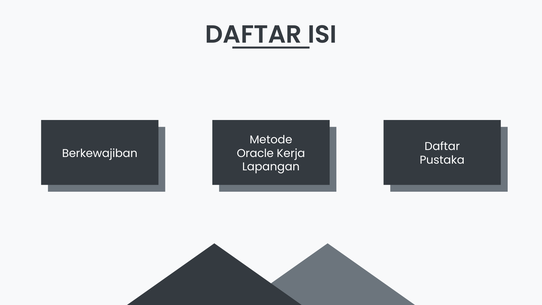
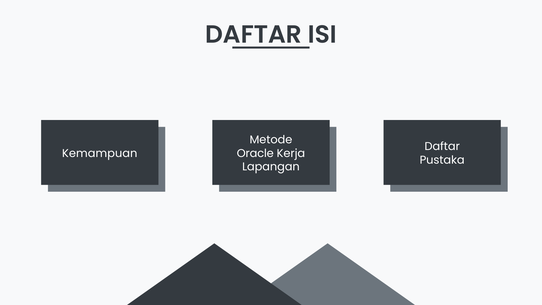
Berkewajiban: Berkewajiban -> Kemampuan
